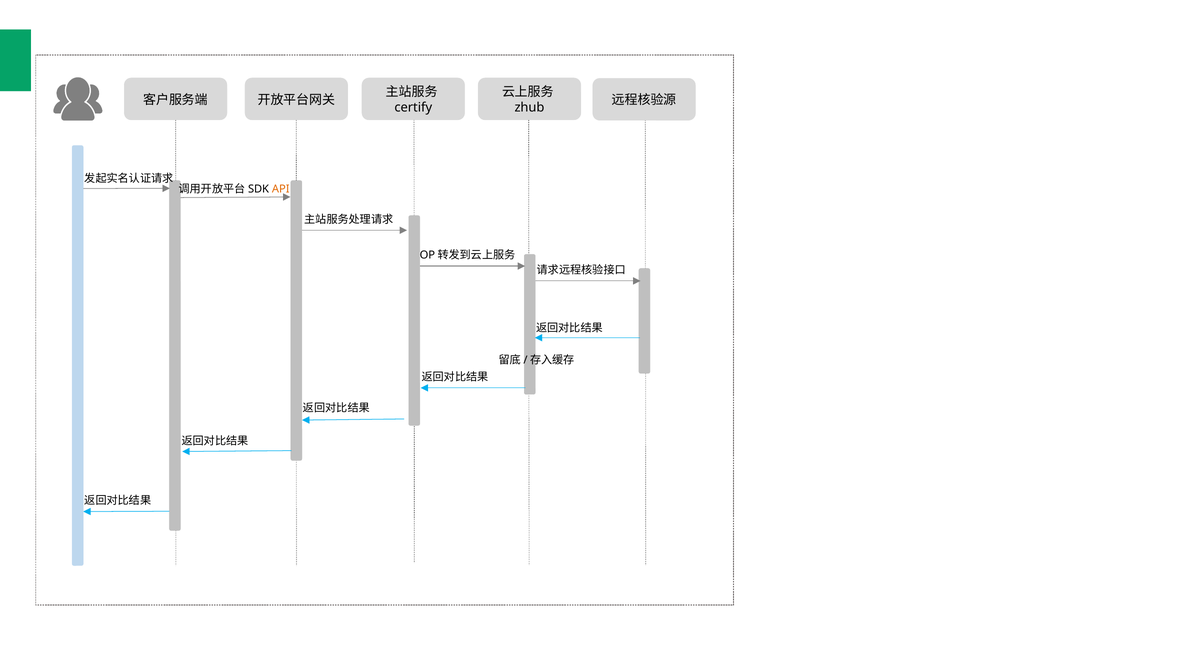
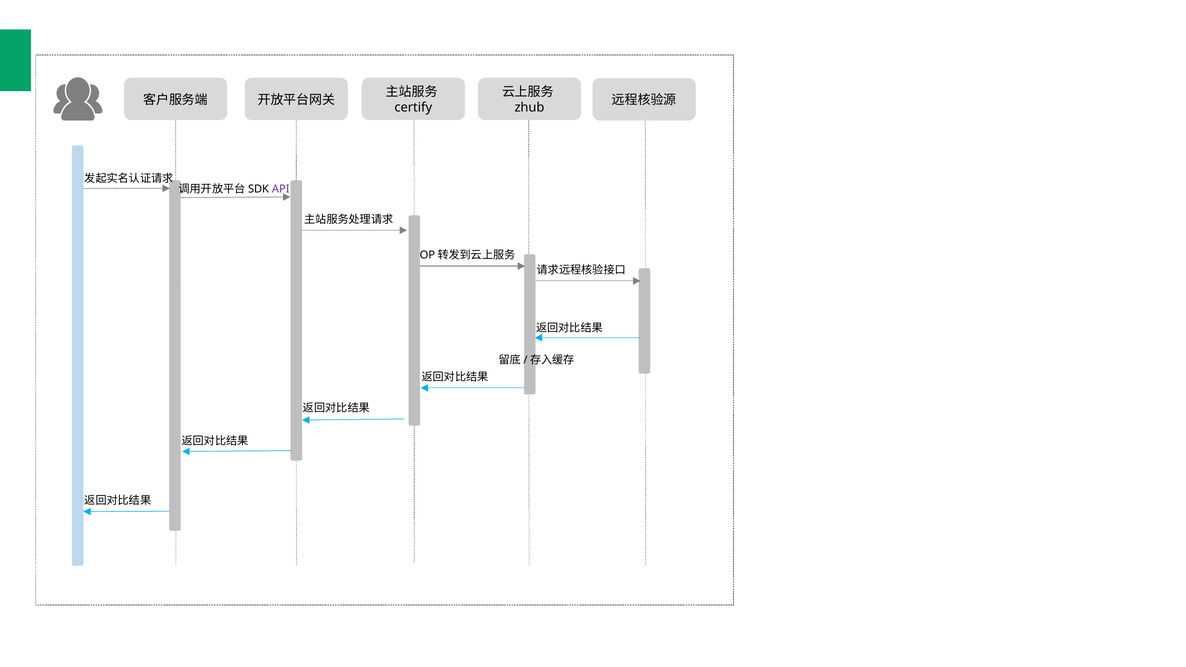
API colour: orange -> purple
